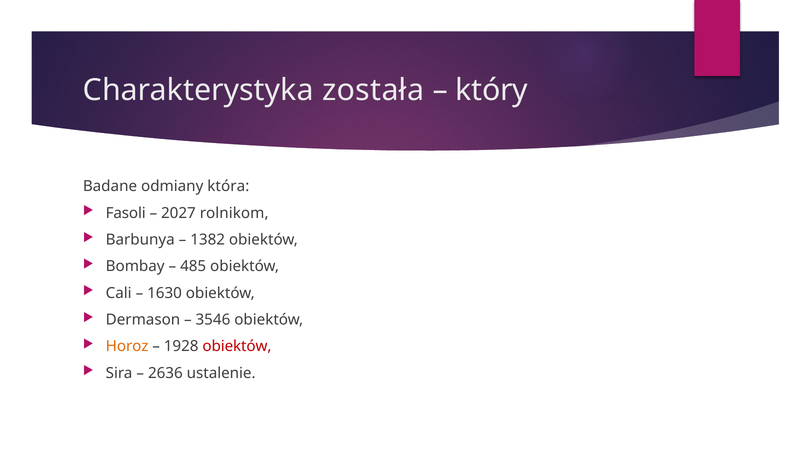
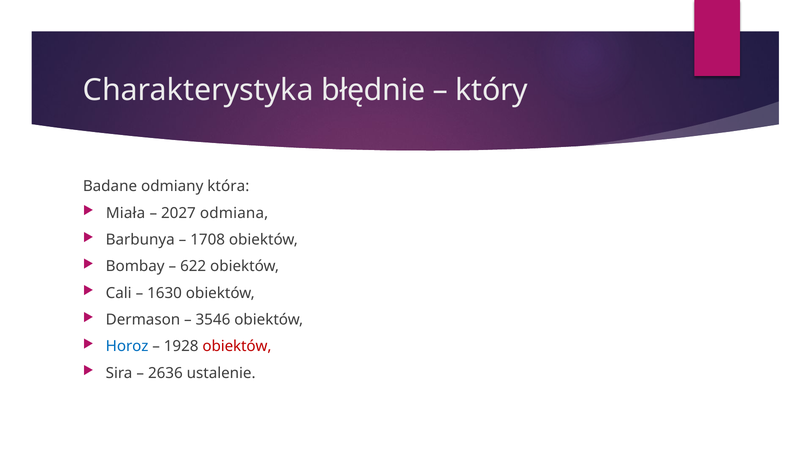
została: została -> błędnie
Fasoli: Fasoli -> Miała
rolnikom: rolnikom -> odmiana
1382: 1382 -> 1708
485: 485 -> 622
Horoz colour: orange -> blue
